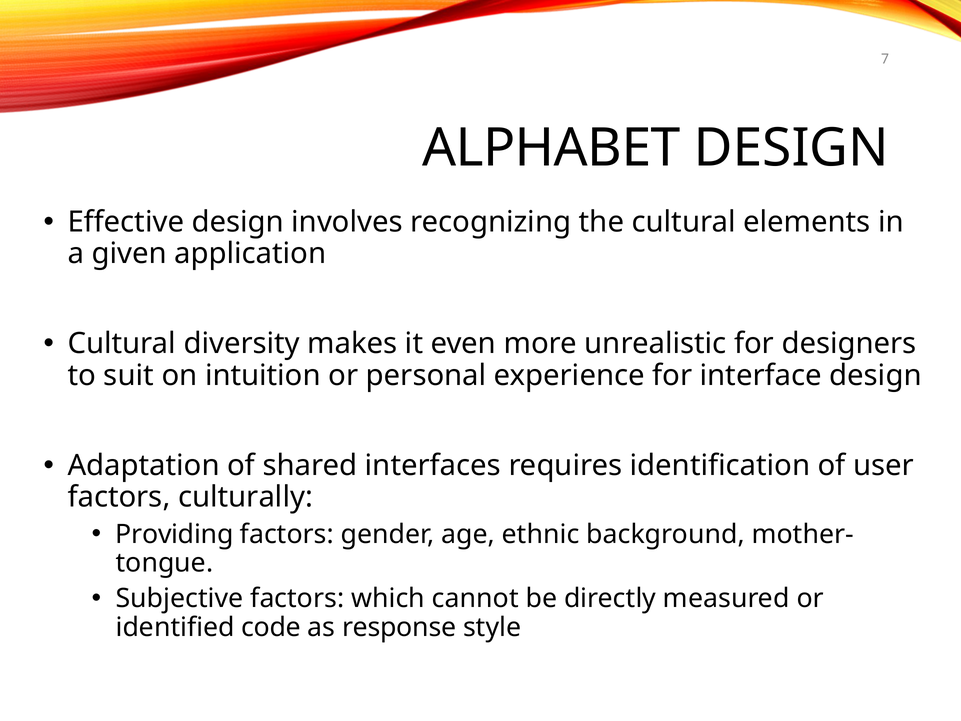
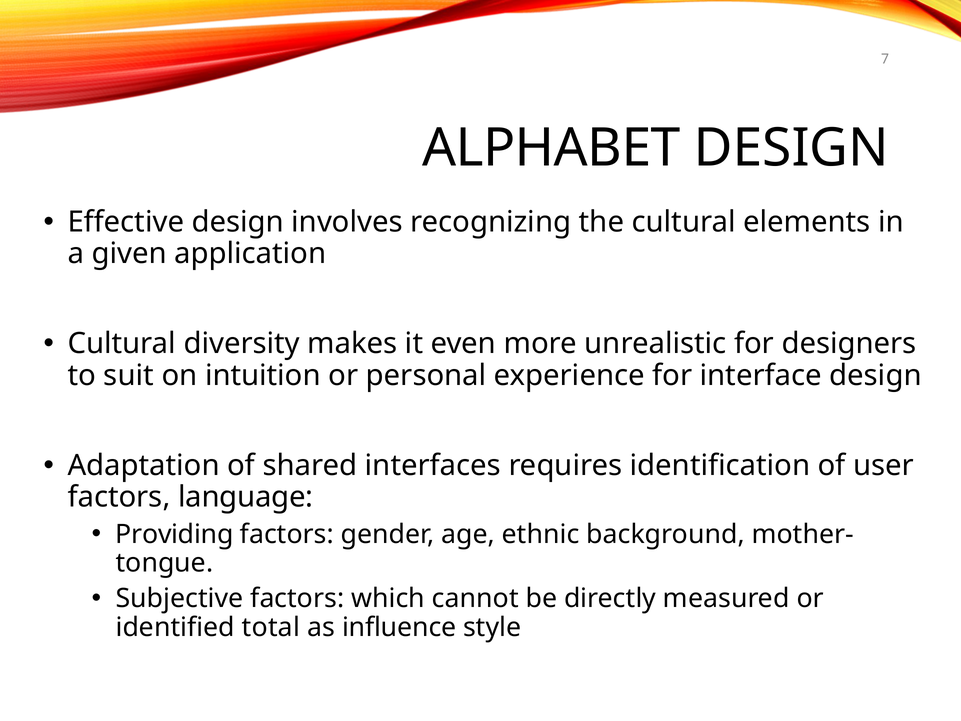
culturally: culturally -> language
code: code -> total
response: response -> influence
